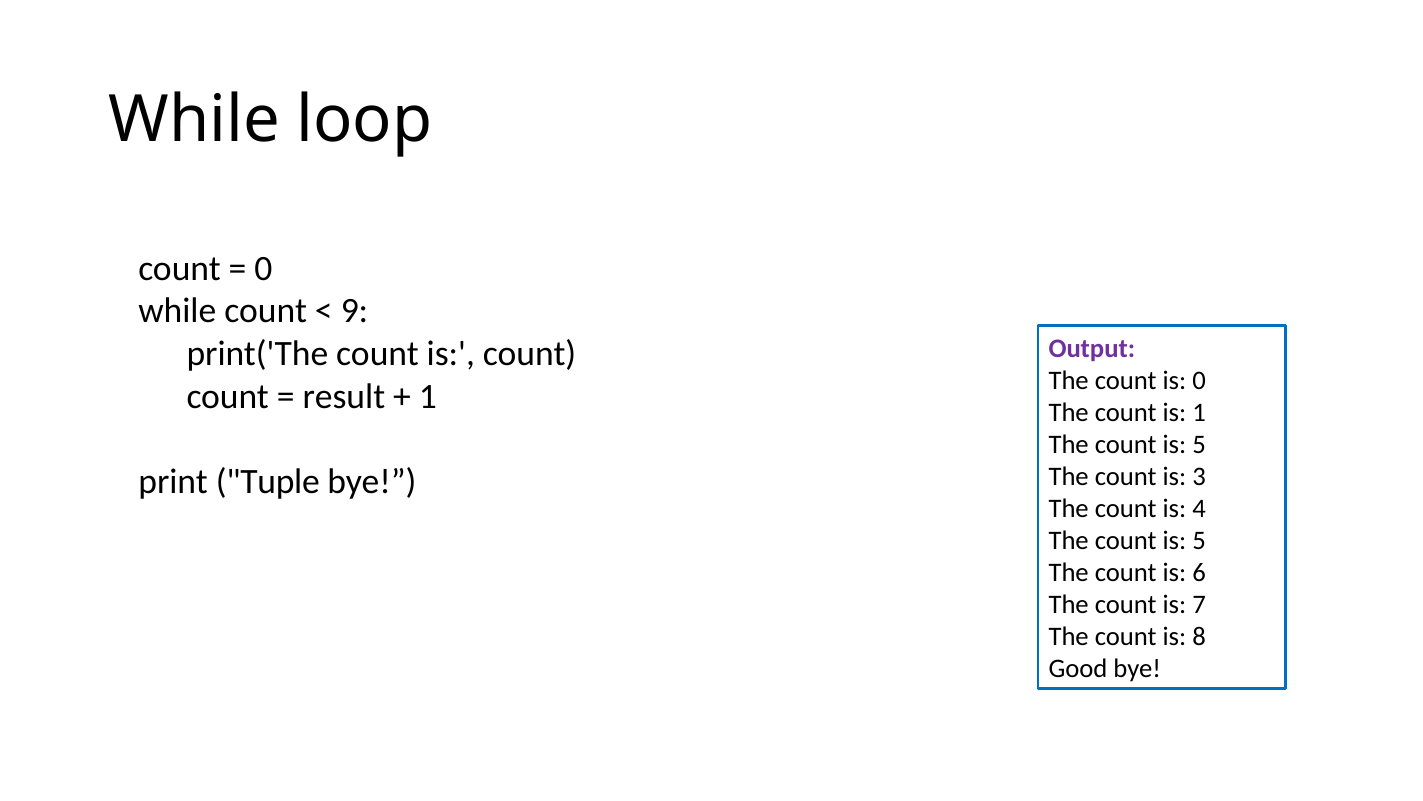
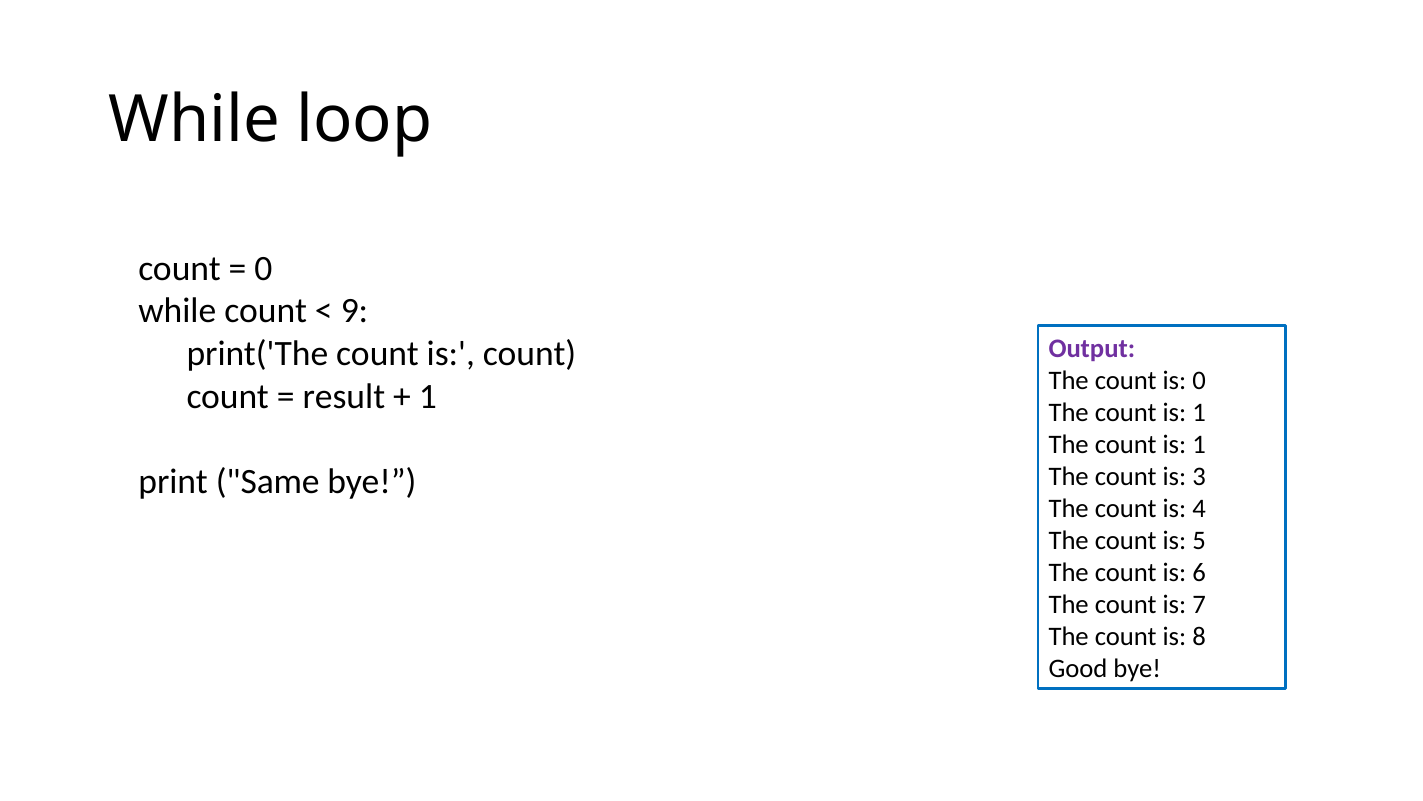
5 at (1199, 444): 5 -> 1
Tuple: Tuple -> Same
